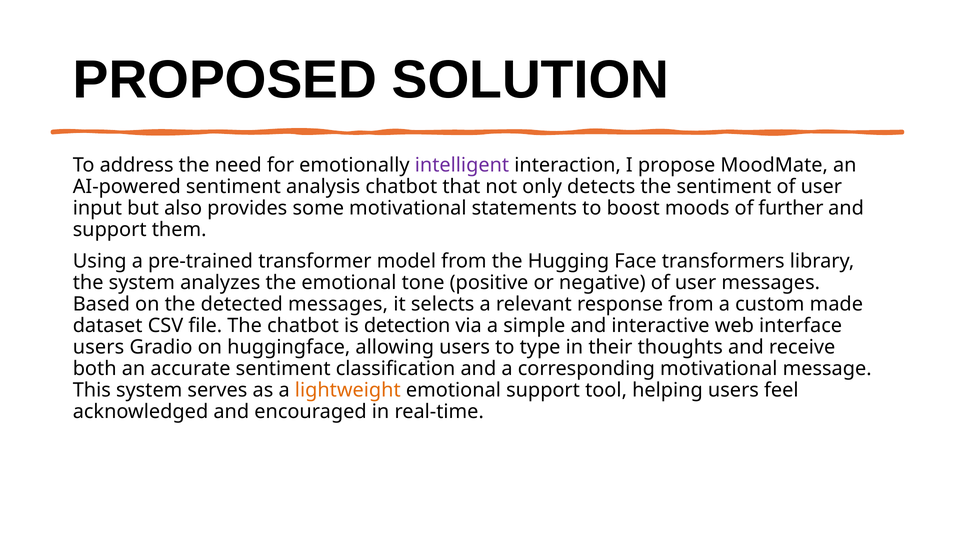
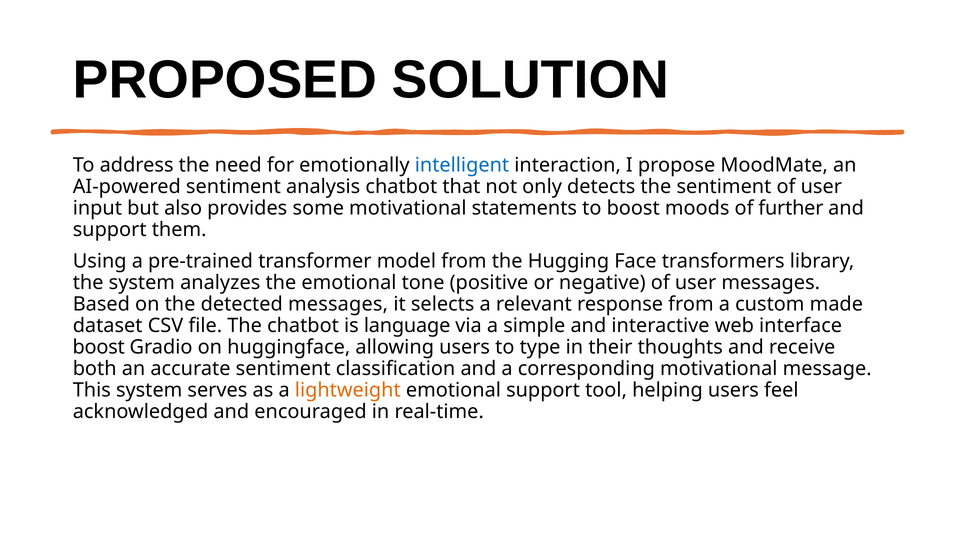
intelligent colour: purple -> blue
detection: detection -> language
users at (99, 347): users -> boost
